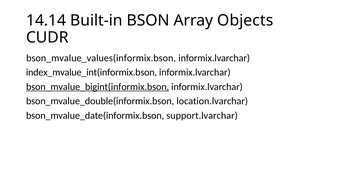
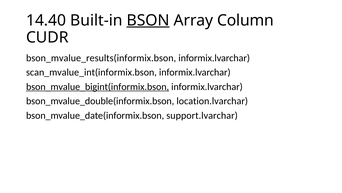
14.14: 14.14 -> 14.40
BSON underline: none -> present
Objects: Objects -> Column
bson_mvalue_values(informix.bson: bson_mvalue_values(informix.bson -> bson_mvalue_results(informix.bson
index_mvalue_int(informix.bson: index_mvalue_int(informix.bson -> scan_mvalue_int(informix.bson
